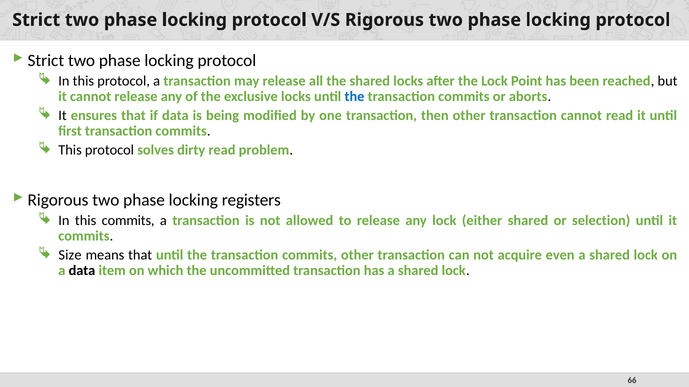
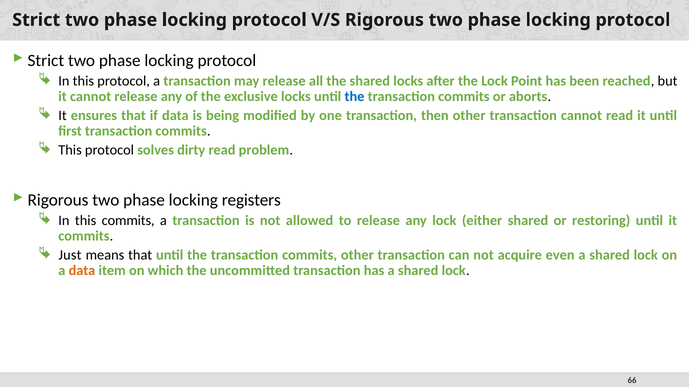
selection: selection -> restoring
Size: Size -> Just
data at (82, 271) colour: black -> orange
